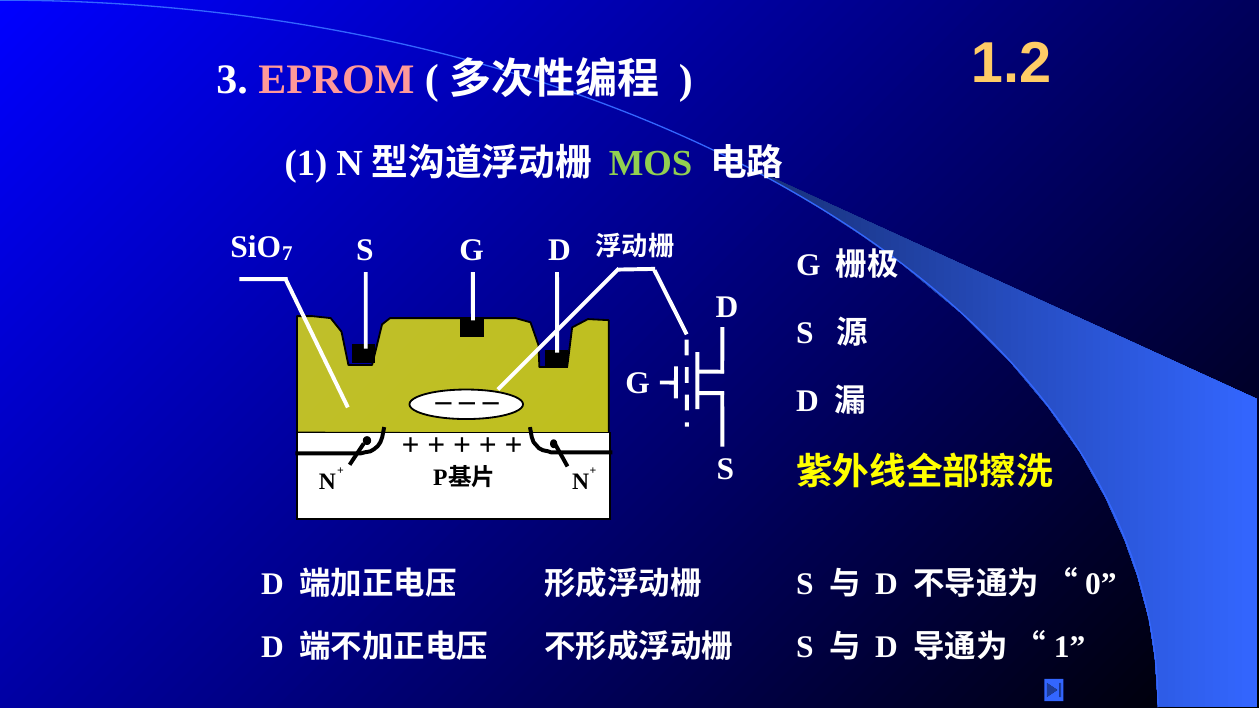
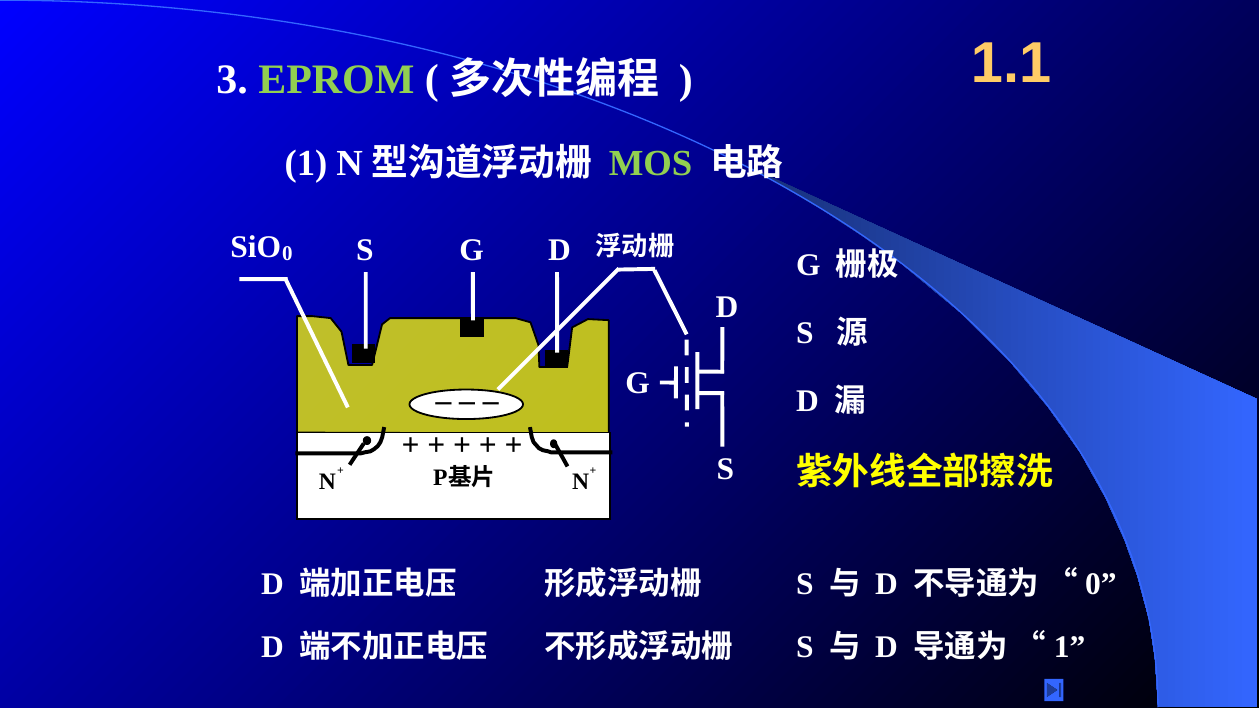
1.2: 1.2 -> 1.1
EPROM colour: pink -> light green
SiO 7: 7 -> 0
